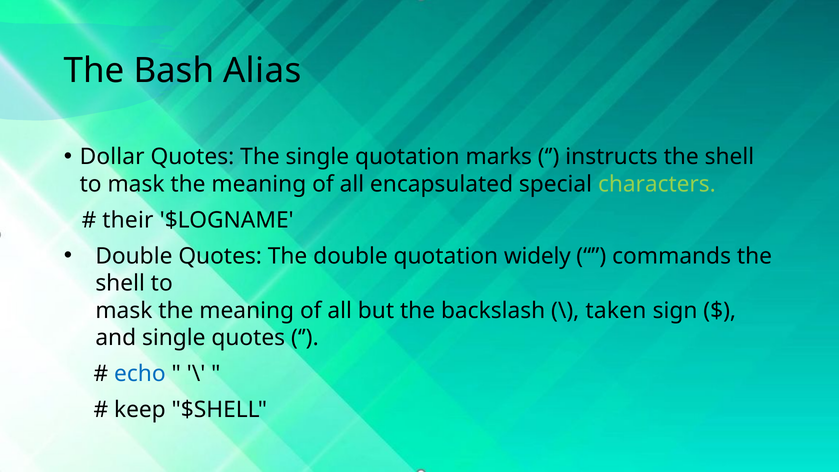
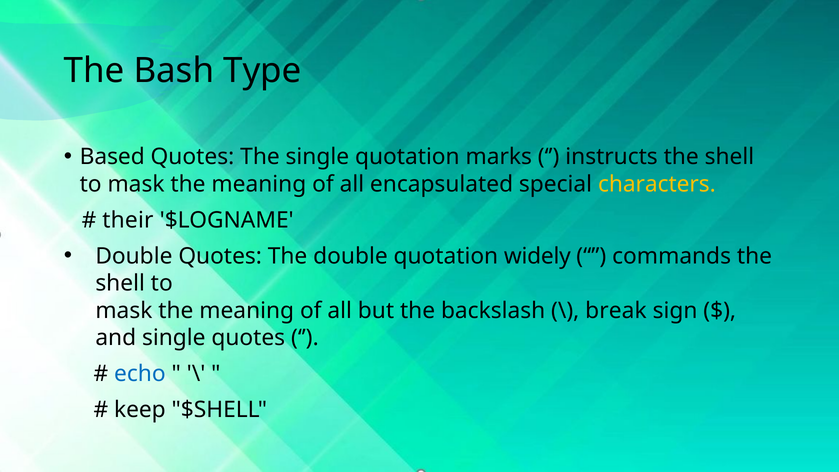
Alias: Alias -> Type
Dollar: Dollar -> Based
characters colour: light green -> yellow
taken: taken -> break
